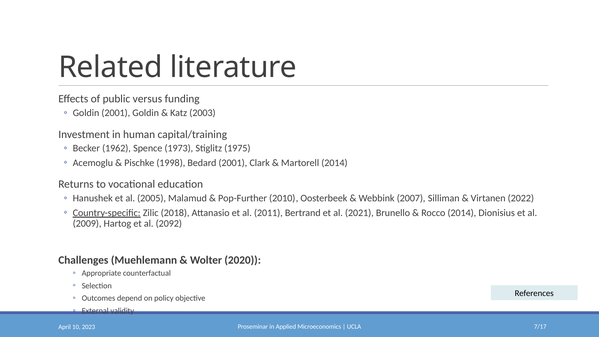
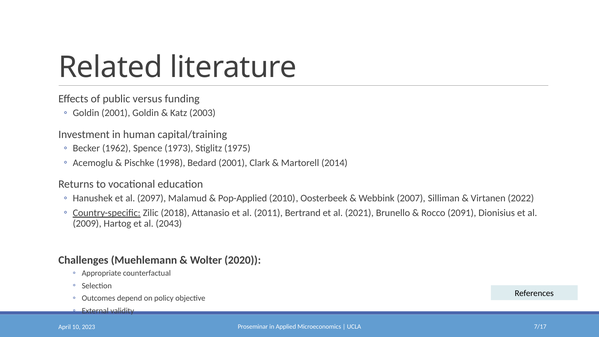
2005: 2005 -> 2097
Pop-Further: Pop-Further -> Pop-Applied
Rocco 2014: 2014 -> 2091
2092: 2092 -> 2043
